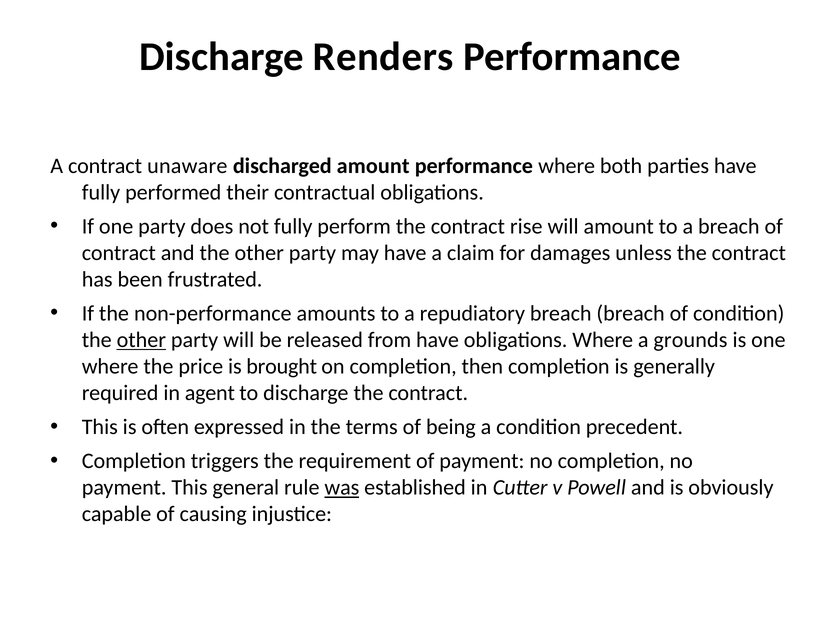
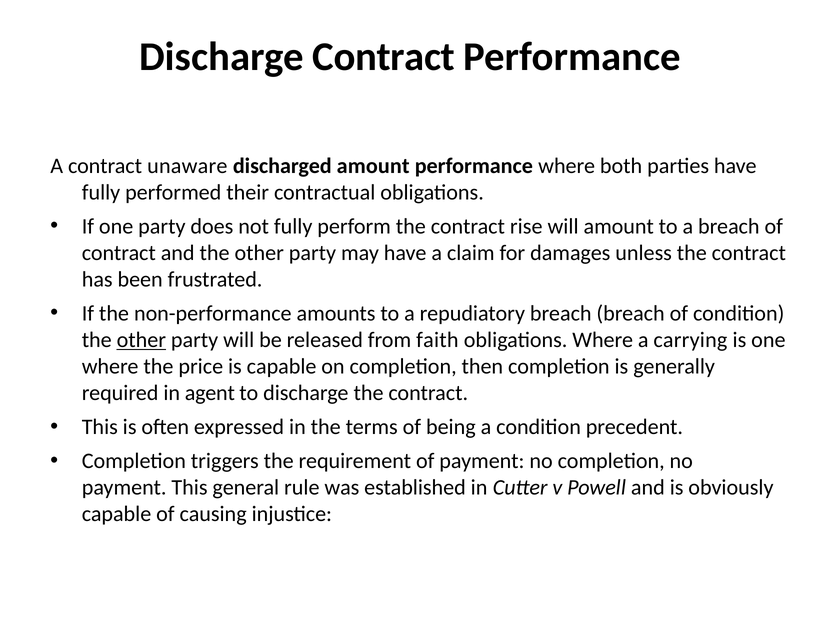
Discharge Renders: Renders -> Contract
from have: have -> faith
grounds: grounds -> carrying
is brought: brought -> capable
was underline: present -> none
